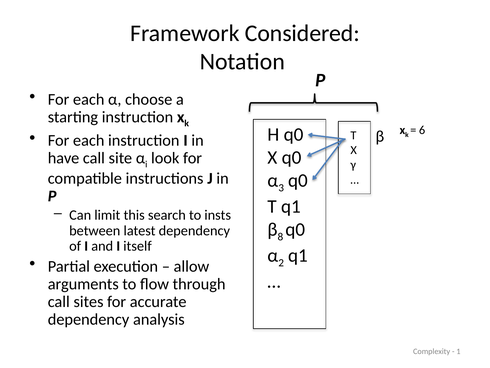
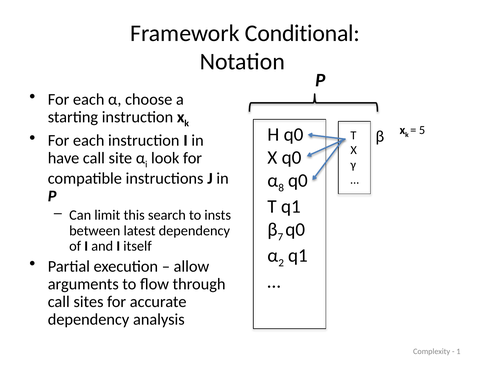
Considered: Considered -> Conditional
6: 6 -> 5
3: 3 -> 8
8: 8 -> 7
